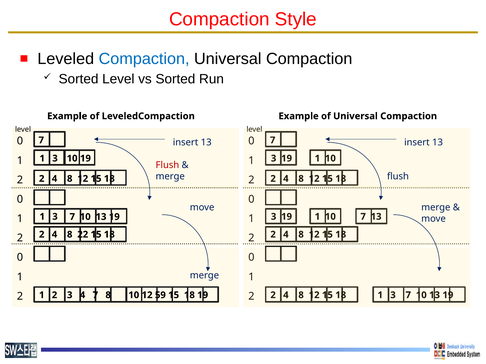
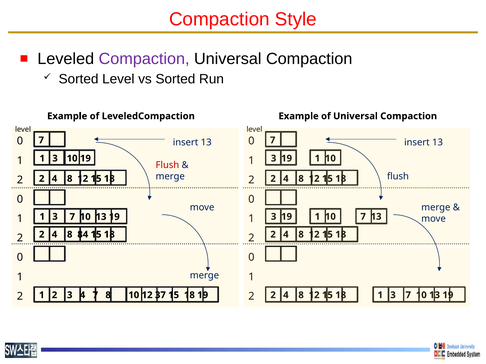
Compaction at (144, 59) colour: blue -> purple
22: 22 -> 84
59: 59 -> 37
